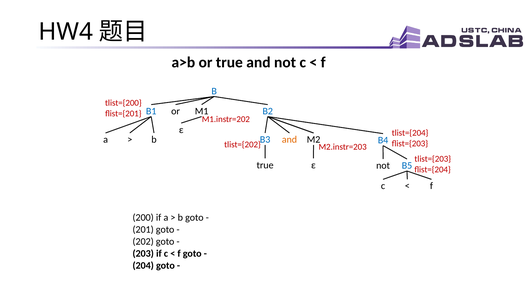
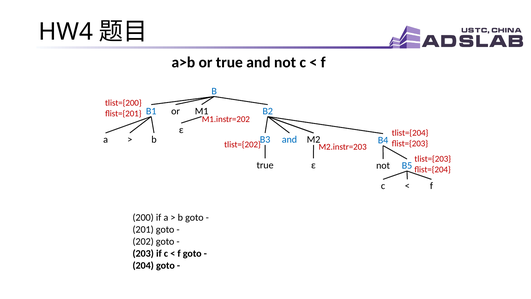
and at (289, 139) colour: orange -> blue
